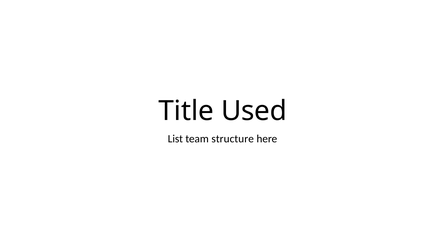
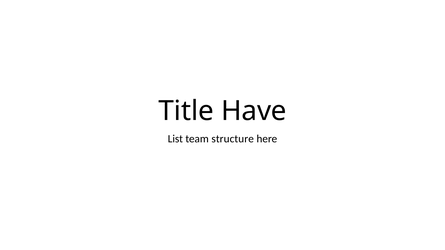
Used: Used -> Have
